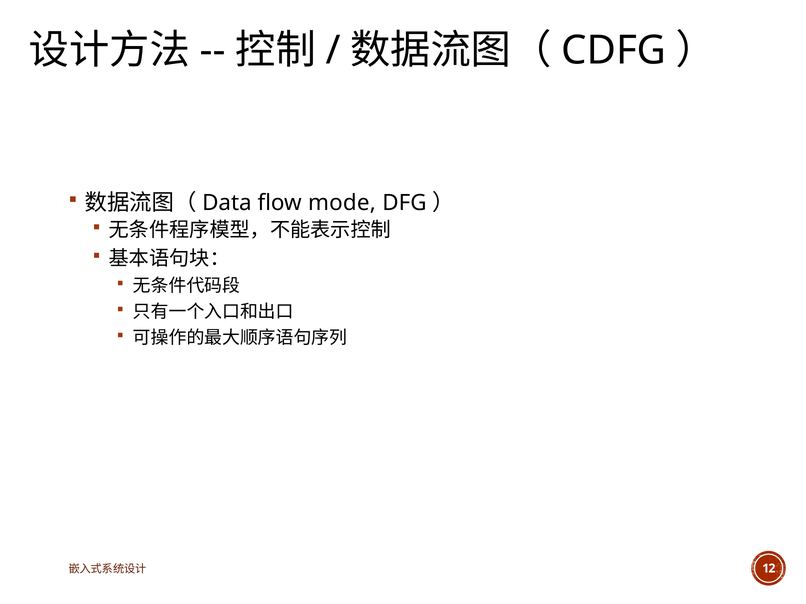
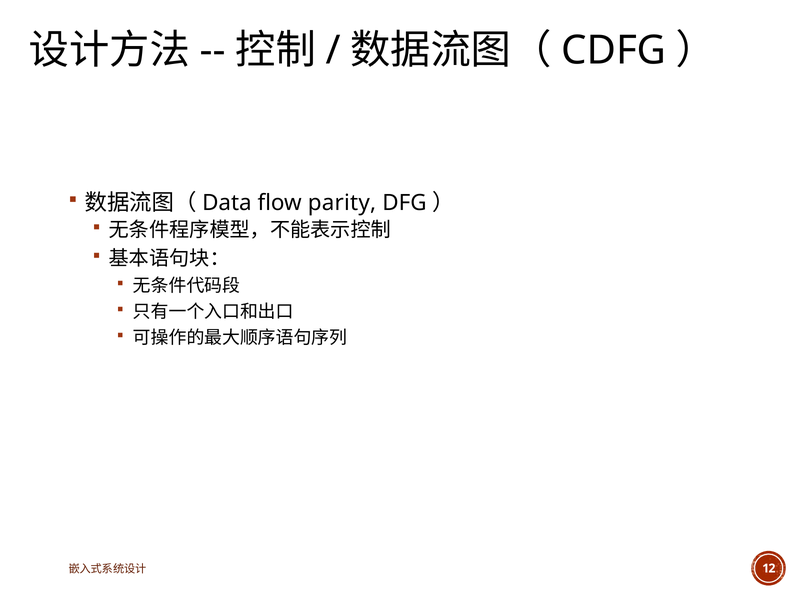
mode: mode -> parity
